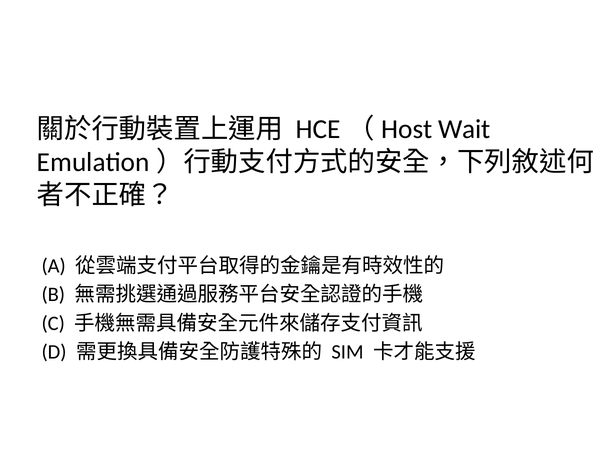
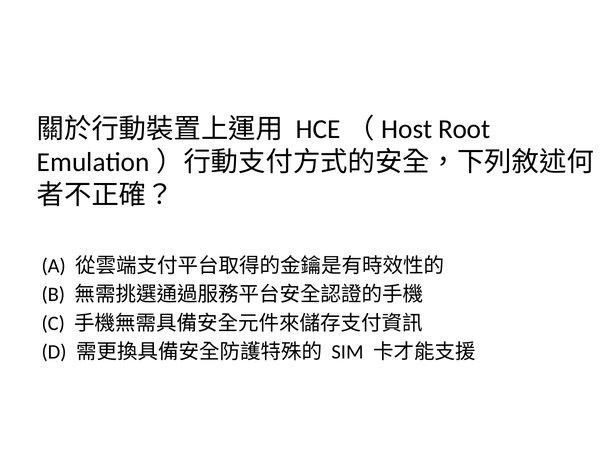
Wait: Wait -> Root
